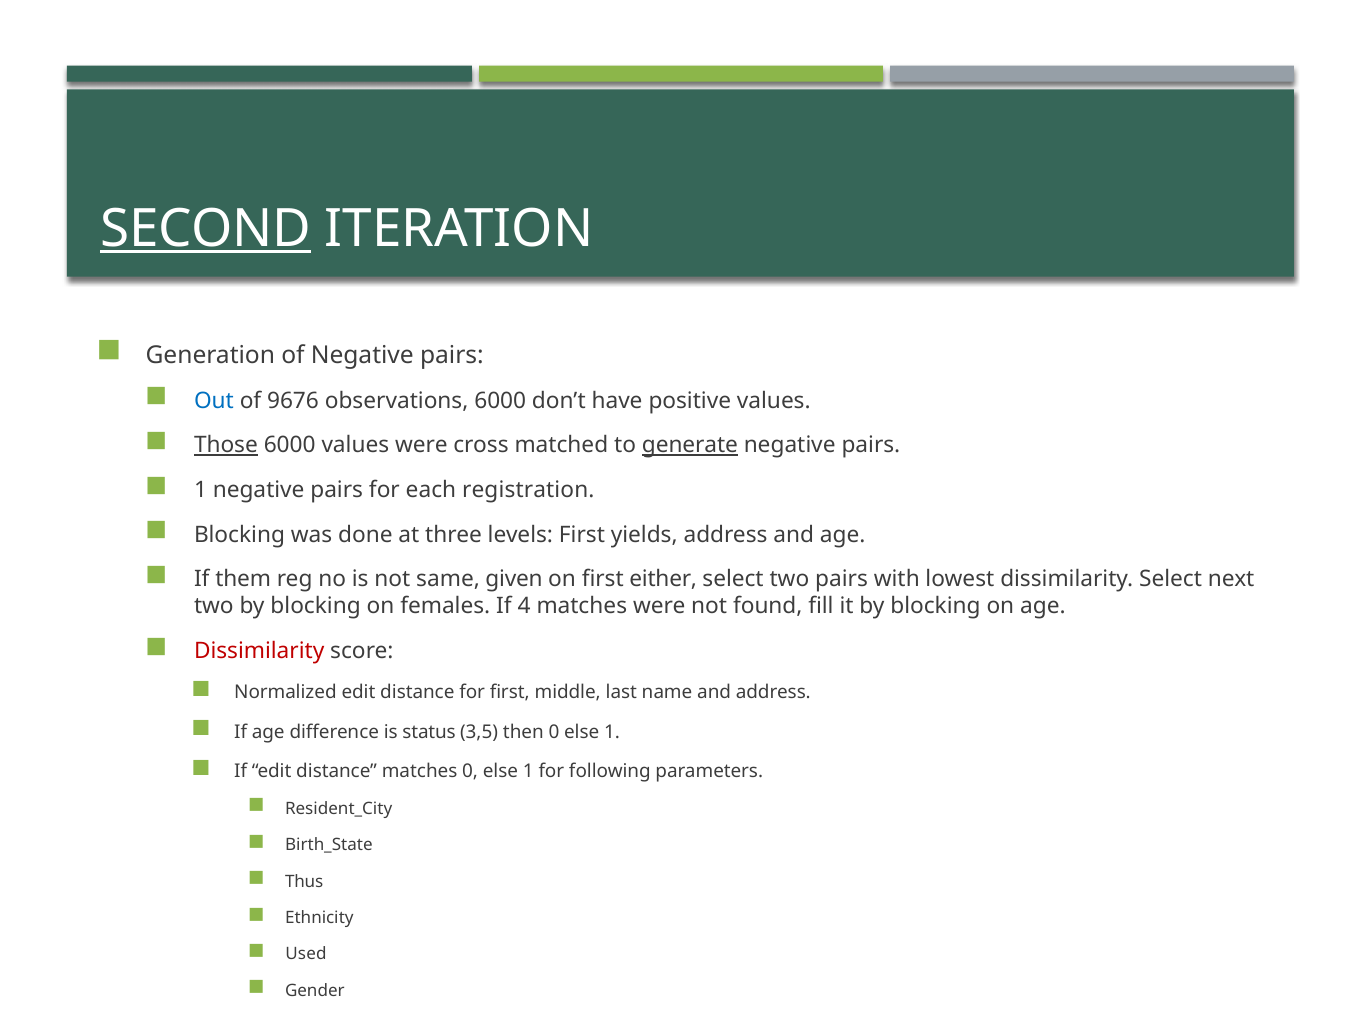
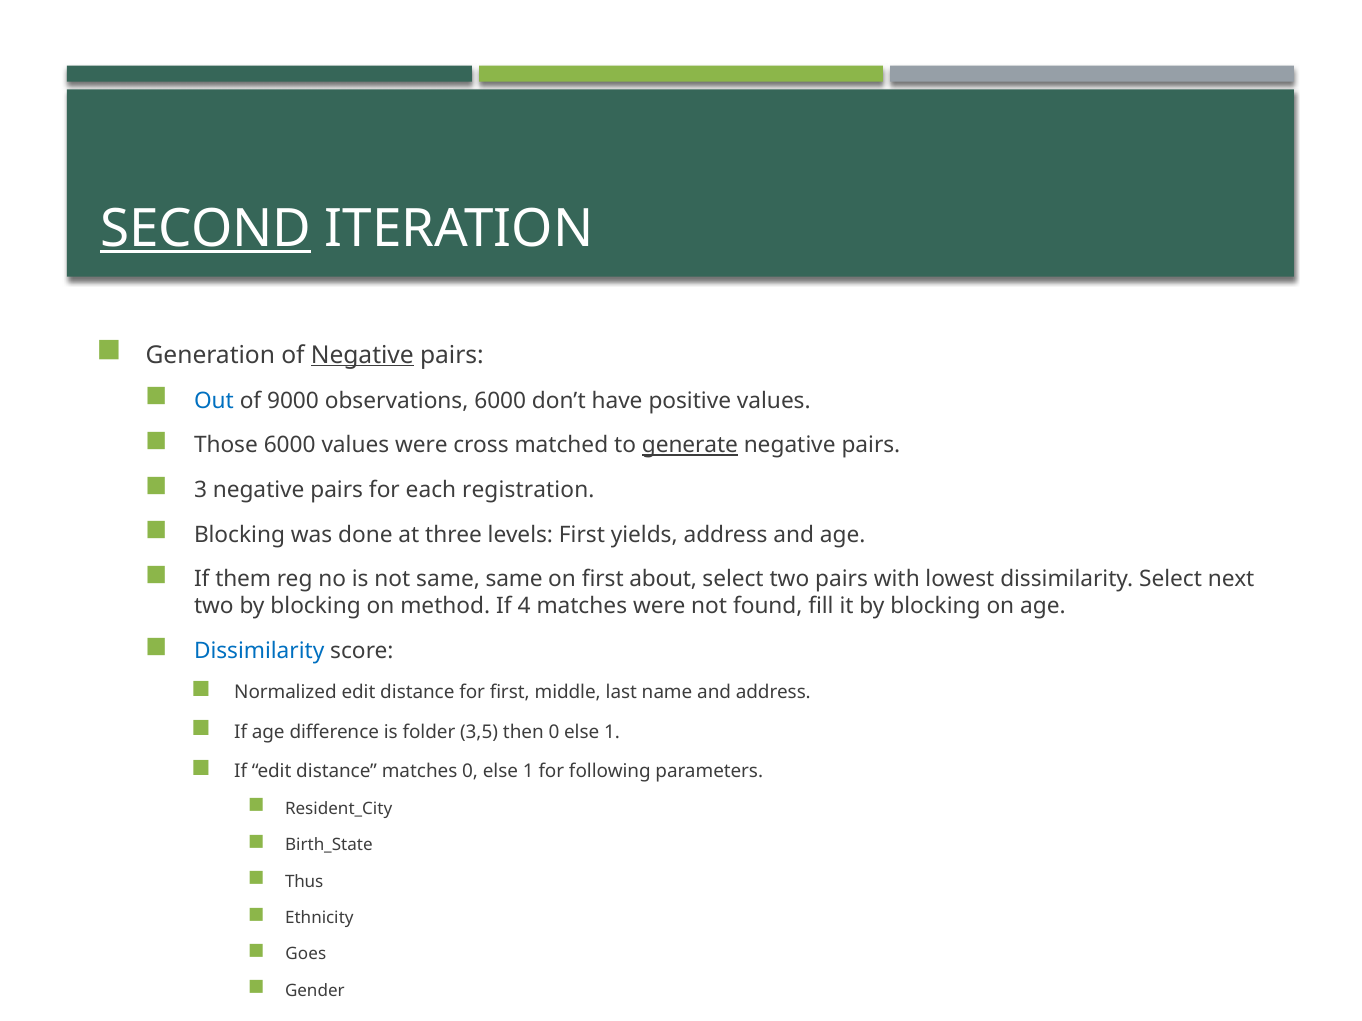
Negative at (362, 355) underline: none -> present
9676: 9676 -> 9000
Those underline: present -> none
1 at (200, 490): 1 -> 3
same given: given -> same
either: either -> about
females: females -> method
Dissimilarity at (259, 651) colour: red -> blue
status: status -> folder
Used: Used -> Goes
